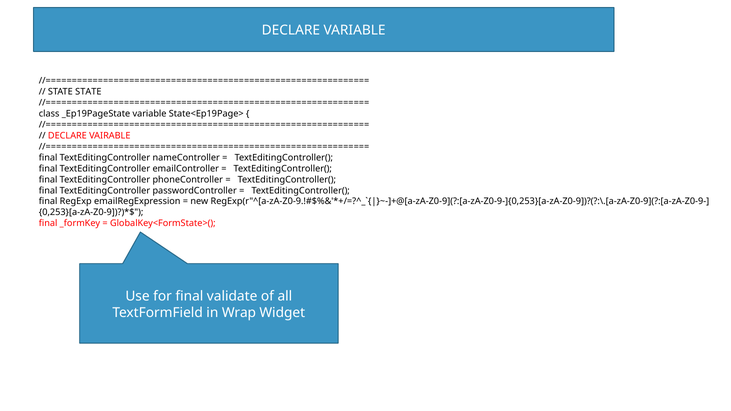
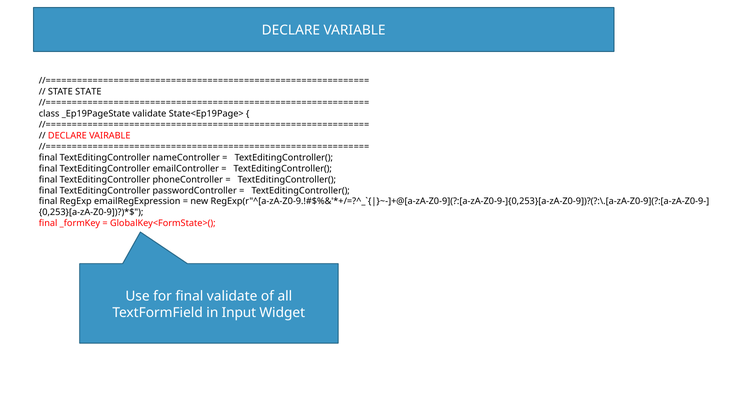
_Ep19PageState variable: variable -> validate
Wrap: Wrap -> Input
